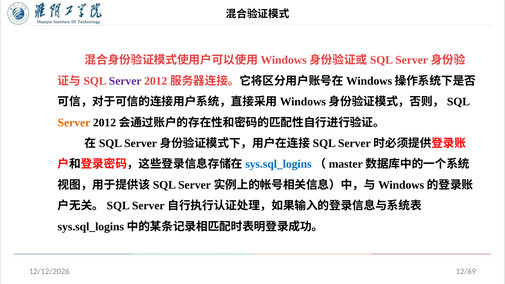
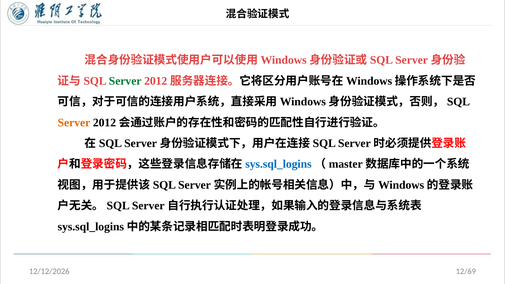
Server at (125, 81) colour: purple -> green
